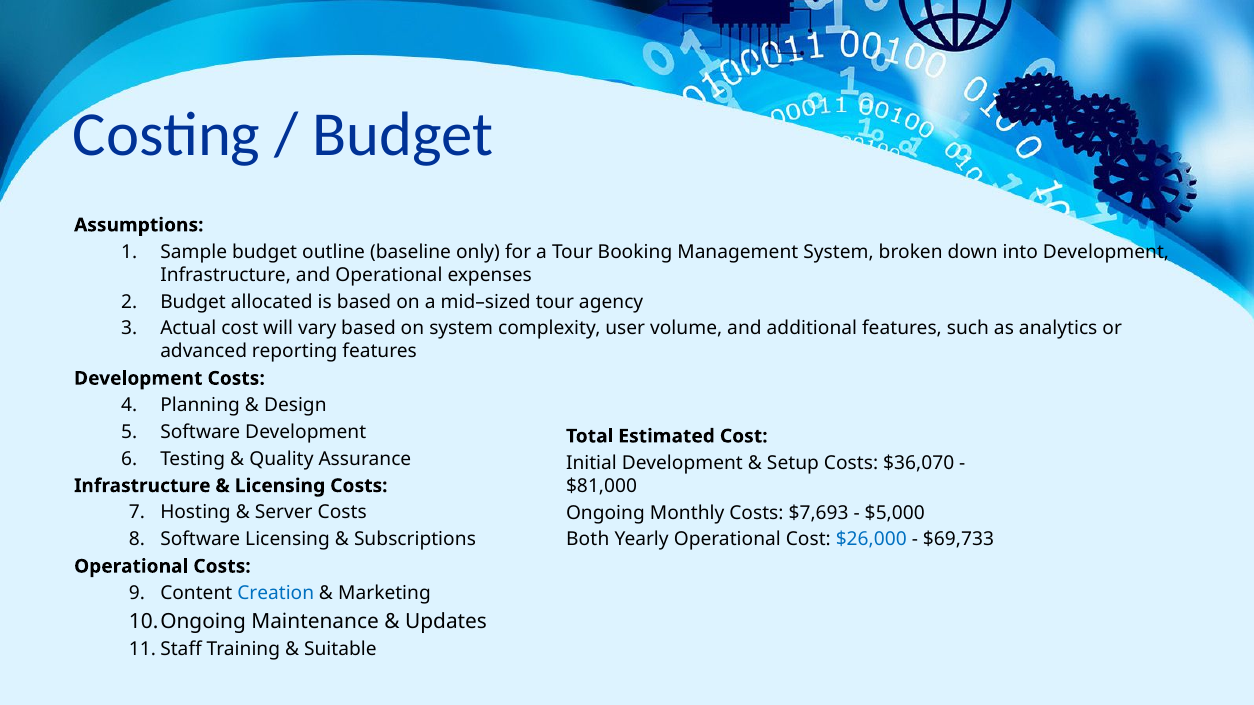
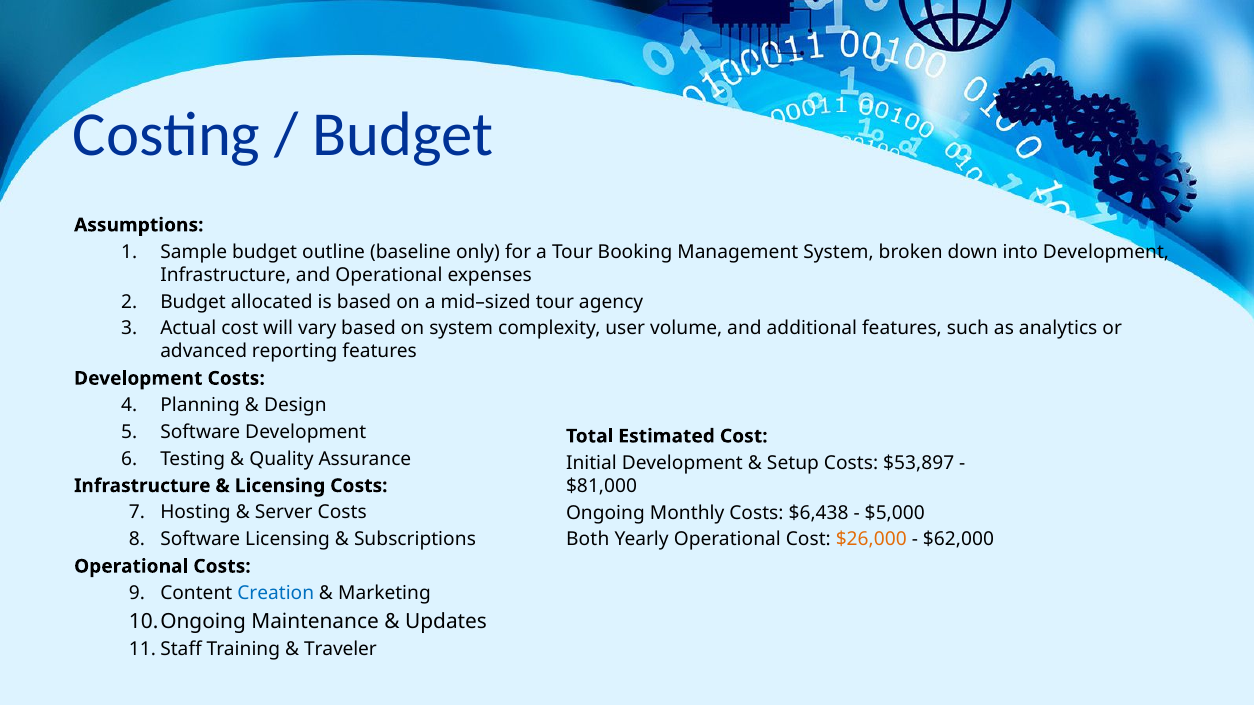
$36,070: $36,070 -> $53,897
$7,693: $7,693 -> $6,438
$26,000 colour: blue -> orange
$69,733: $69,733 -> $62,000
Suitable: Suitable -> Traveler
